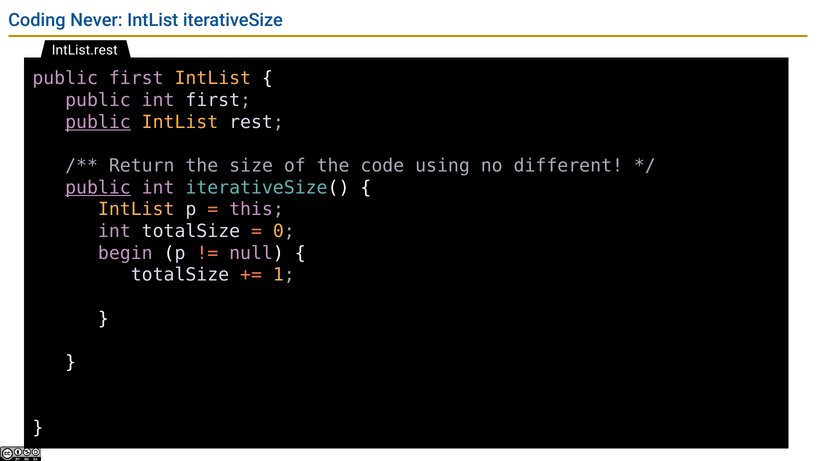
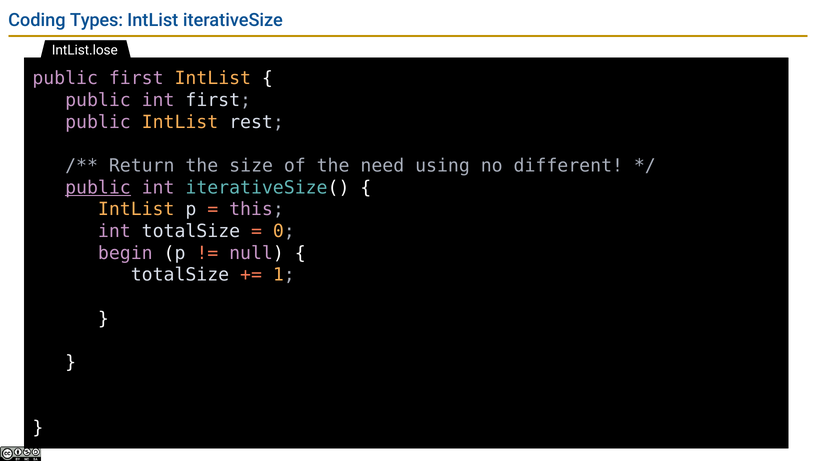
Never: Never -> Types
IntList.rest: IntList.rest -> IntList.lose
public at (98, 122) underline: present -> none
code: code -> need
